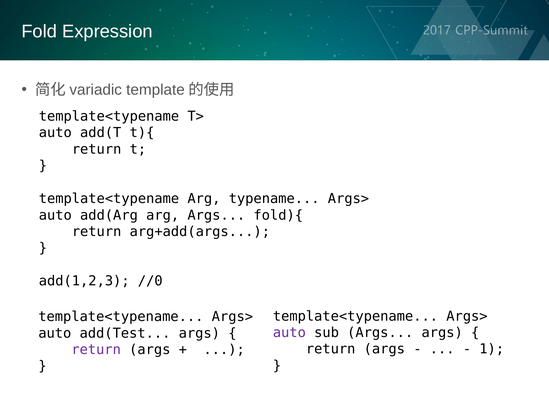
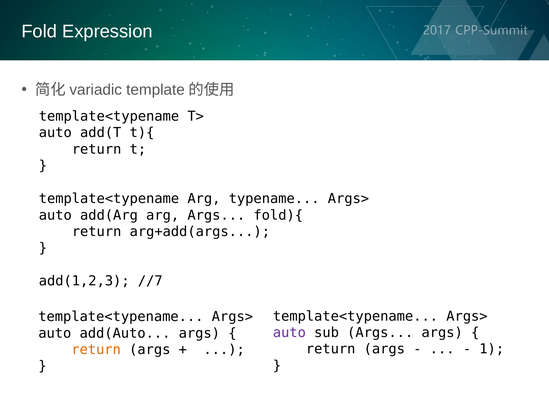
//0: //0 -> //7
add(Test: add(Test -> add(Auto
return at (96, 349) colour: purple -> orange
